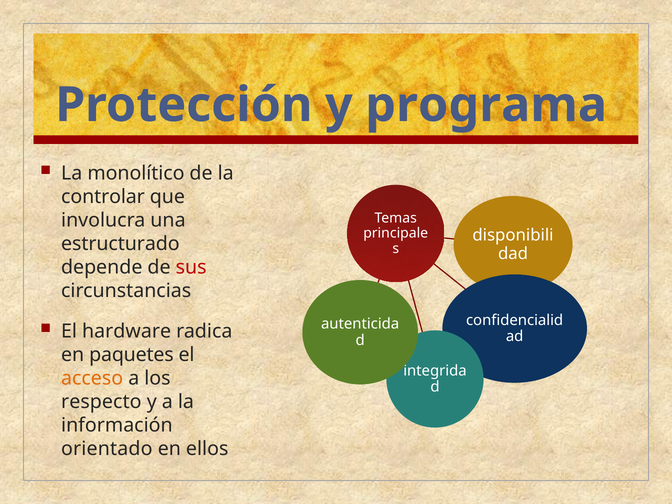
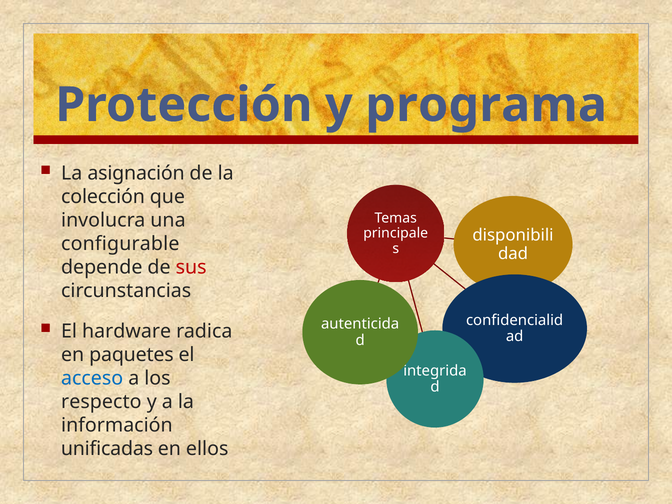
monolítico: monolítico -> asignación
controlar: controlar -> colección
estructurado: estructurado -> configurable
acceso colour: orange -> blue
orientado: orientado -> unificadas
